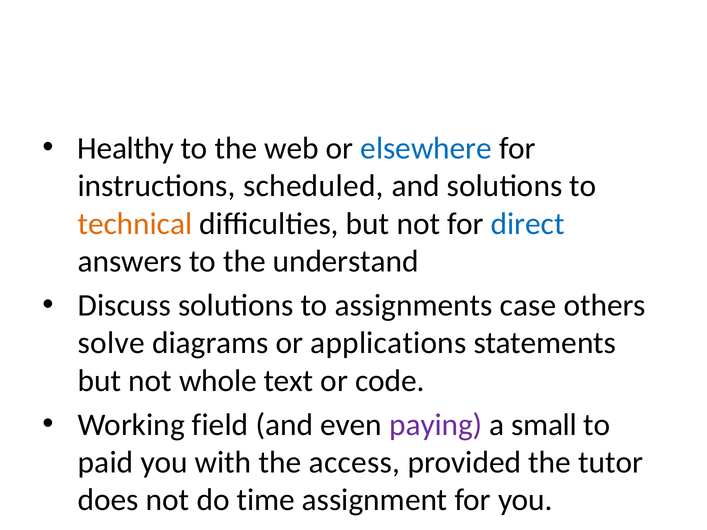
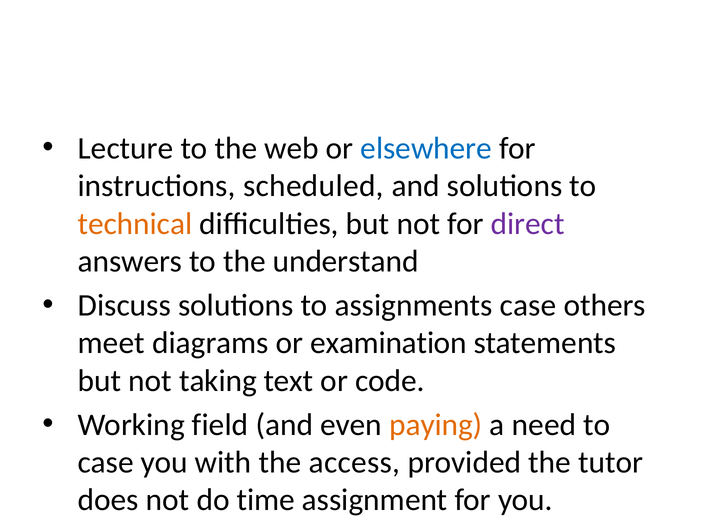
Healthy: Healthy -> Lecture
direct colour: blue -> purple
solve: solve -> meet
applications: applications -> examination
whole: whole -> taking
paying colour: purple -> orange
small: small -> need
paid at (106, 463): paid -> case
